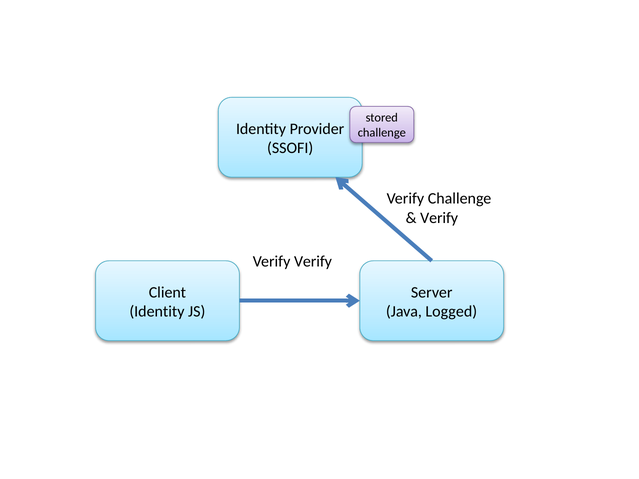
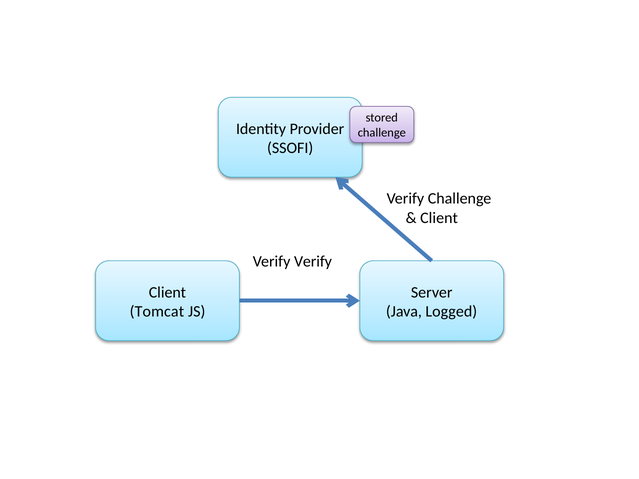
Verify at (439, 218): Verify -> Client
Identity at (157, 312): Identity -> Tomcat
